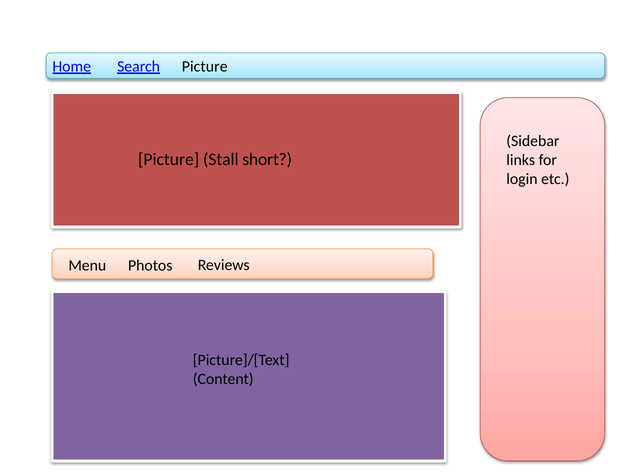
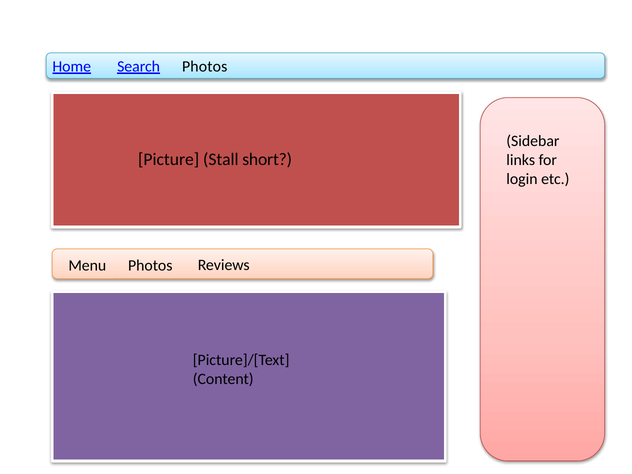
Picture at (205, 67): Picture -> Photos
